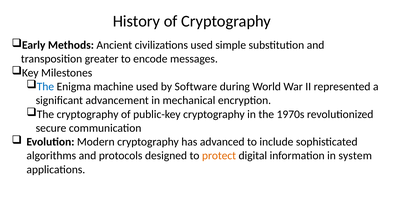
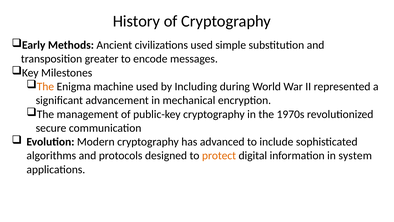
The at (45, 86) colour: blue -> orange
Software: Software -> Including
The cryptography: cryptography -> management
